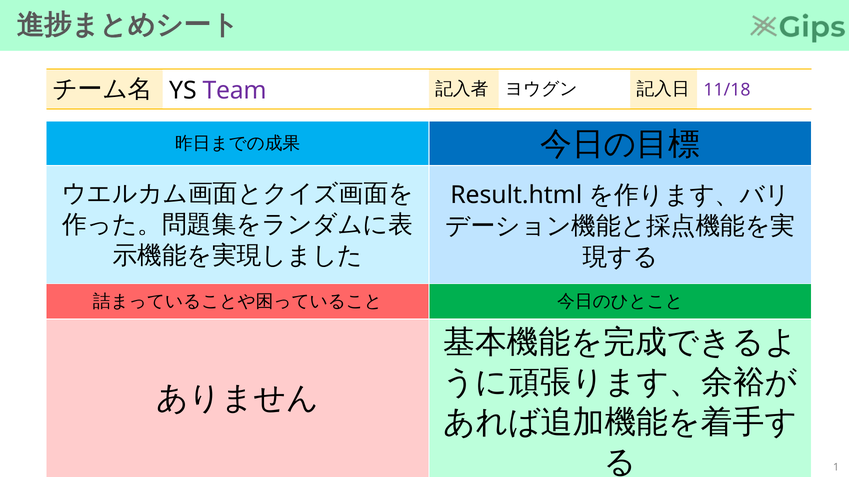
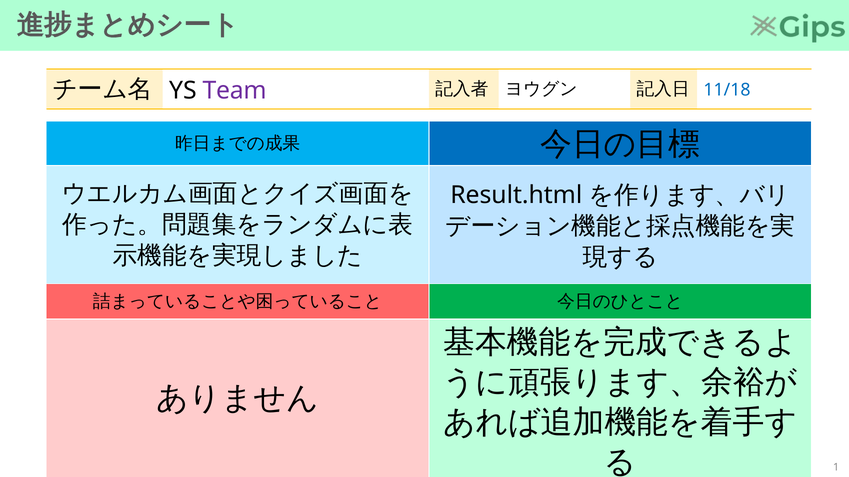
11/18 colour: purple -> blue
